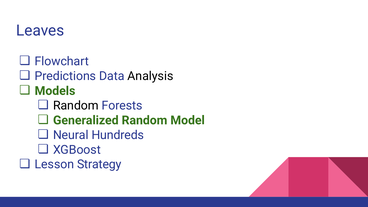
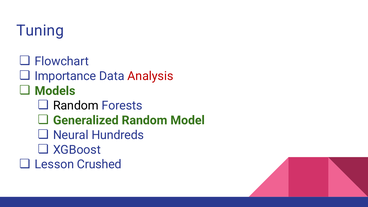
Leaves: Leaves -> Tuning
Predictions: Predictions -> Importance
Analysis colour: black -> red
Strategy: Strategy -> Crushed
